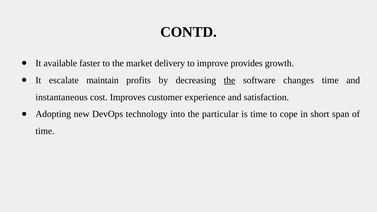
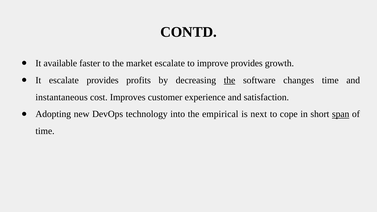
market delivery: delivery -> escalate
escalate maintain: maintain -> provides
particular: particular -> empirical
is time: time -> next
span underline: none -> present
